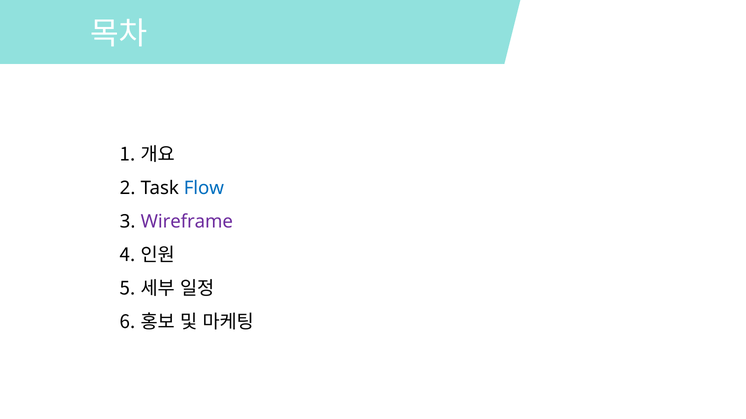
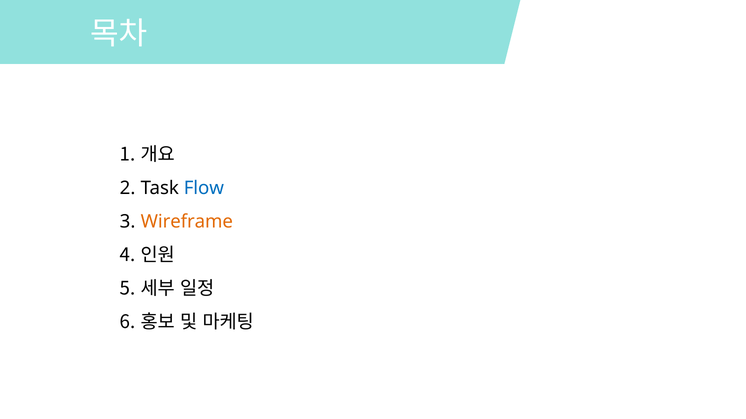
Wireframe colour: purple -> orange
